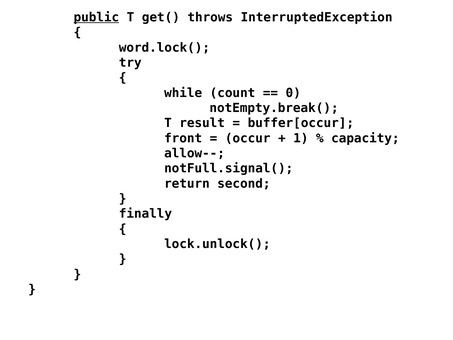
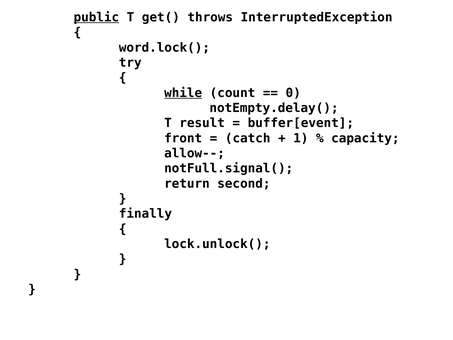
while underline: none -> present
notEmpty.break(: notEmpty.break( -> notEmpty.delay(
buffer[occur: buffer[occur -> buffer[event
occur: occur -> catch
